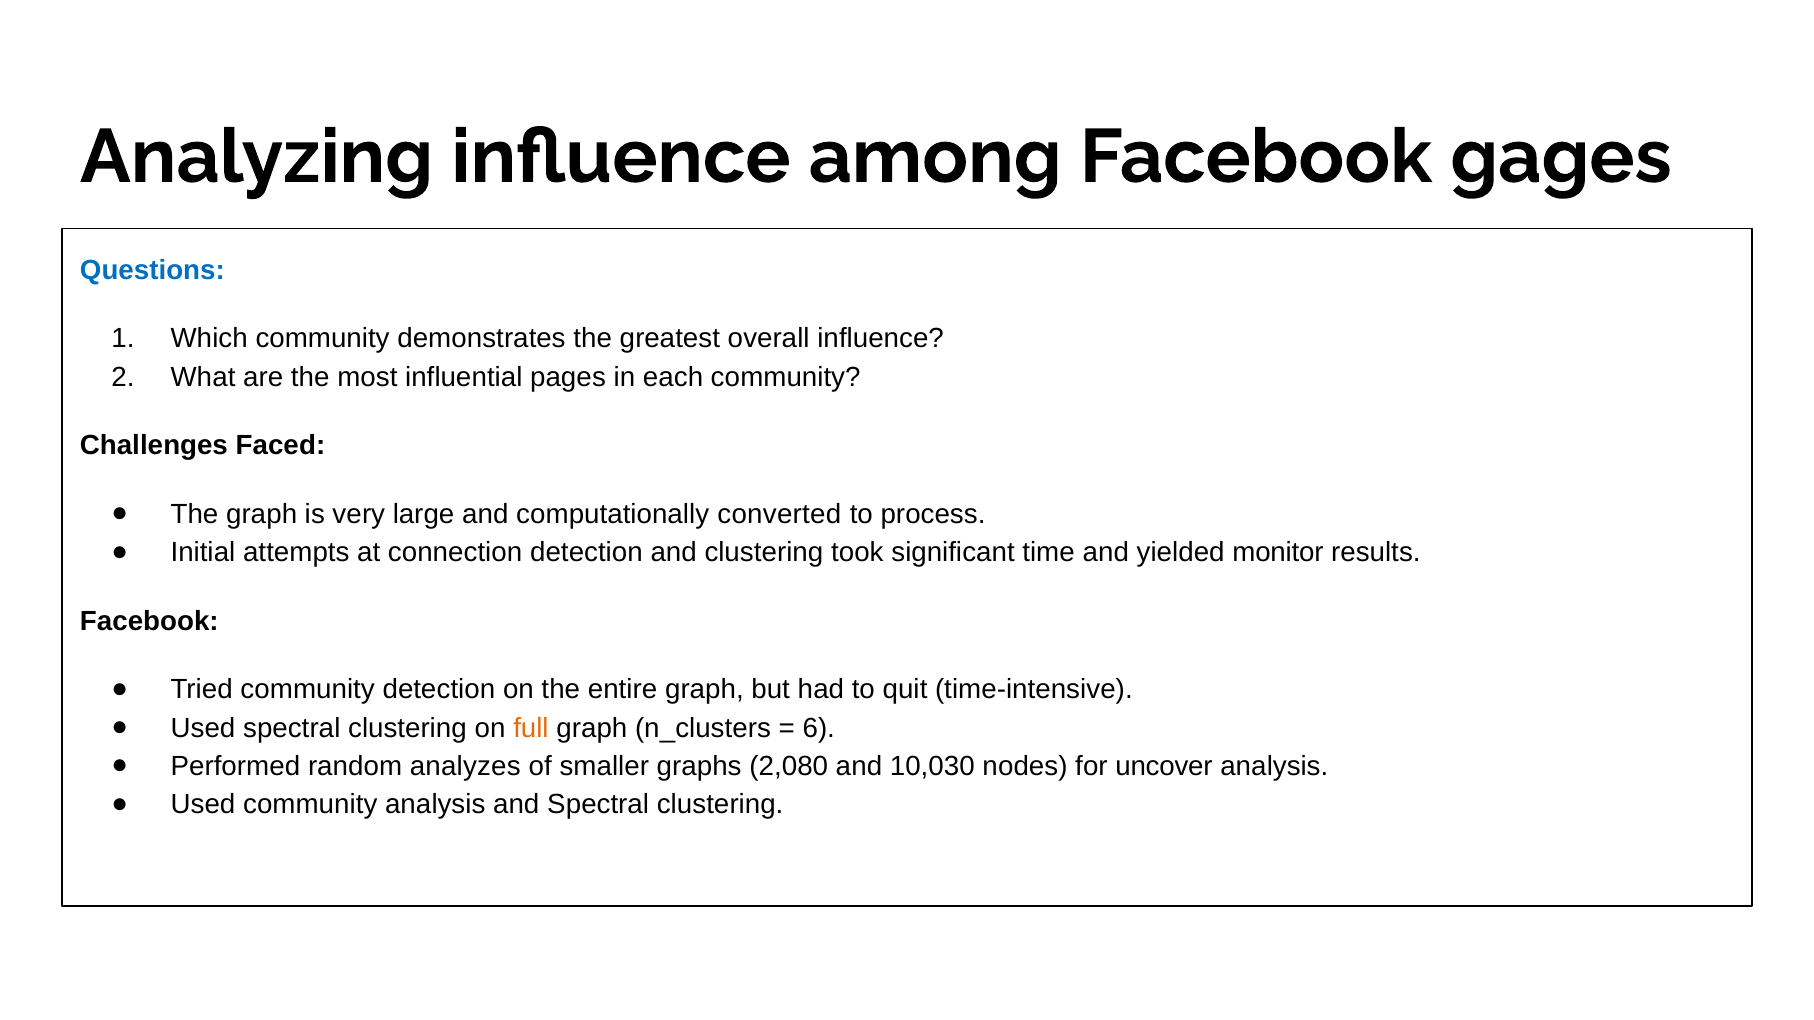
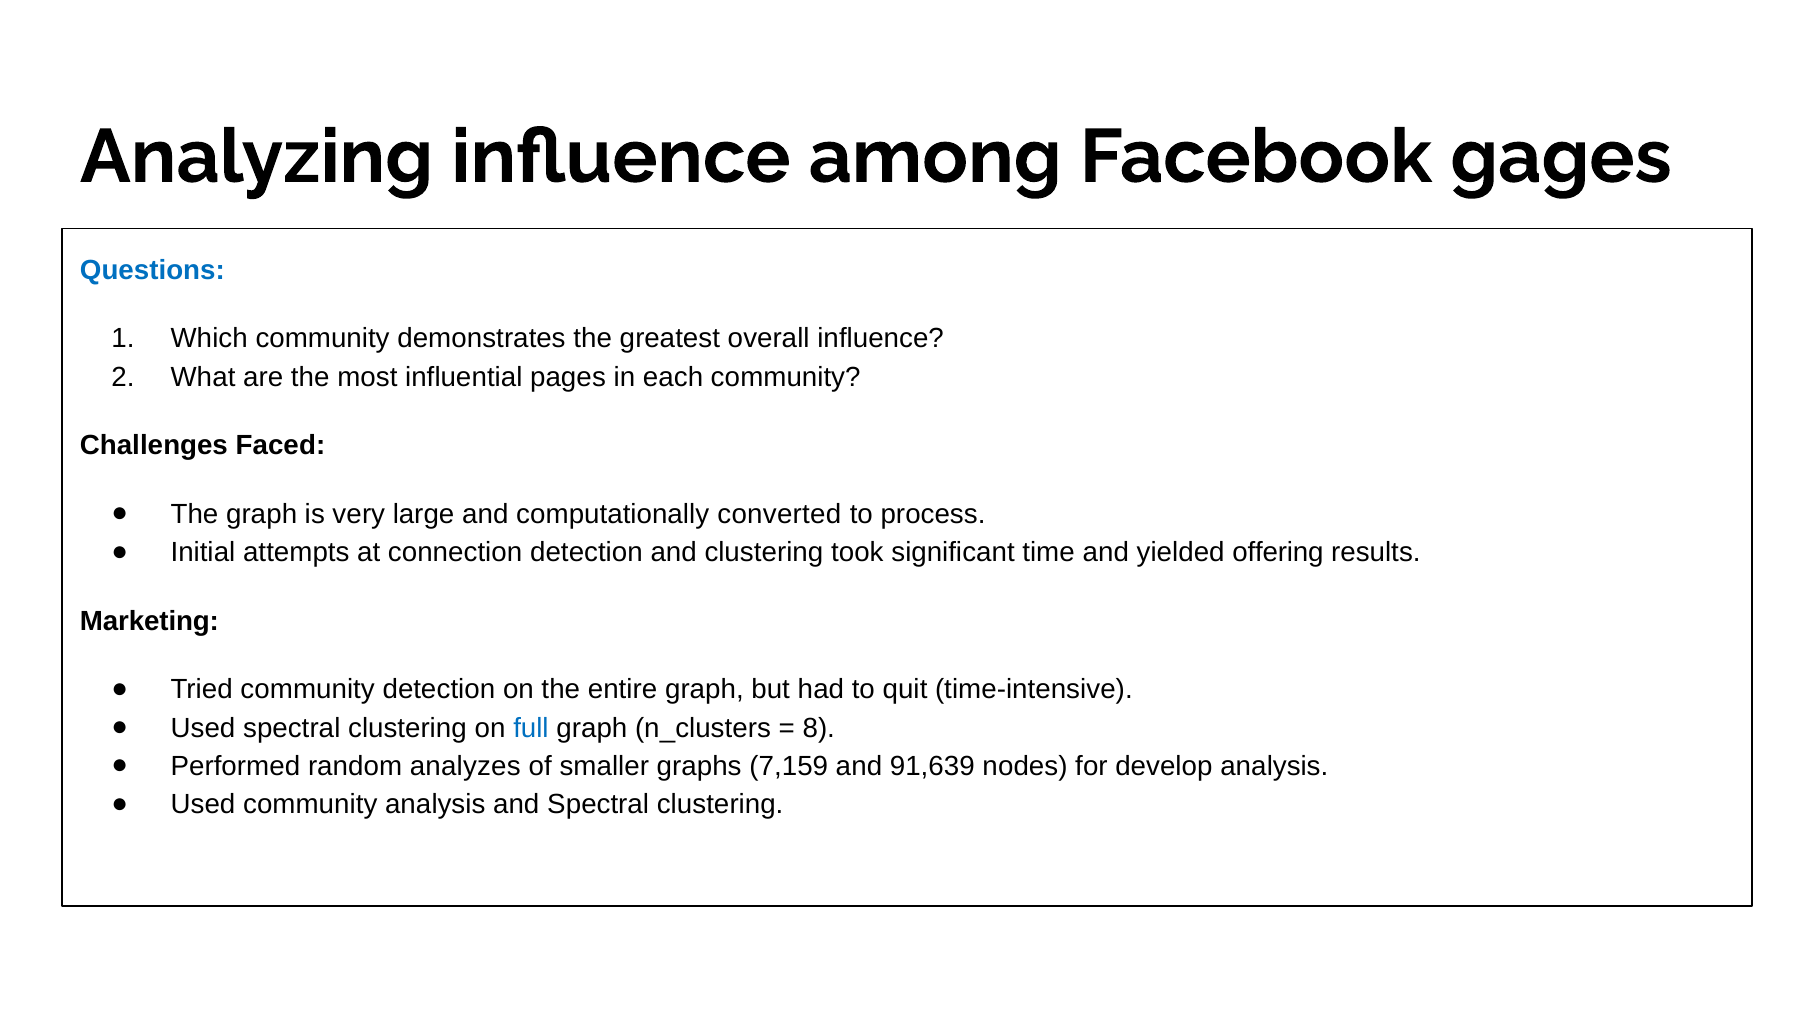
monitor: monitor -> offering
Facebook at (149, 621): Facebook -> Marketing
full colour: orange -> blue
6: 6 -> 8
2,080: 2,080 -> 7,159
10,030: 10,030 -> 91,639
uncover: uncover -> develop
